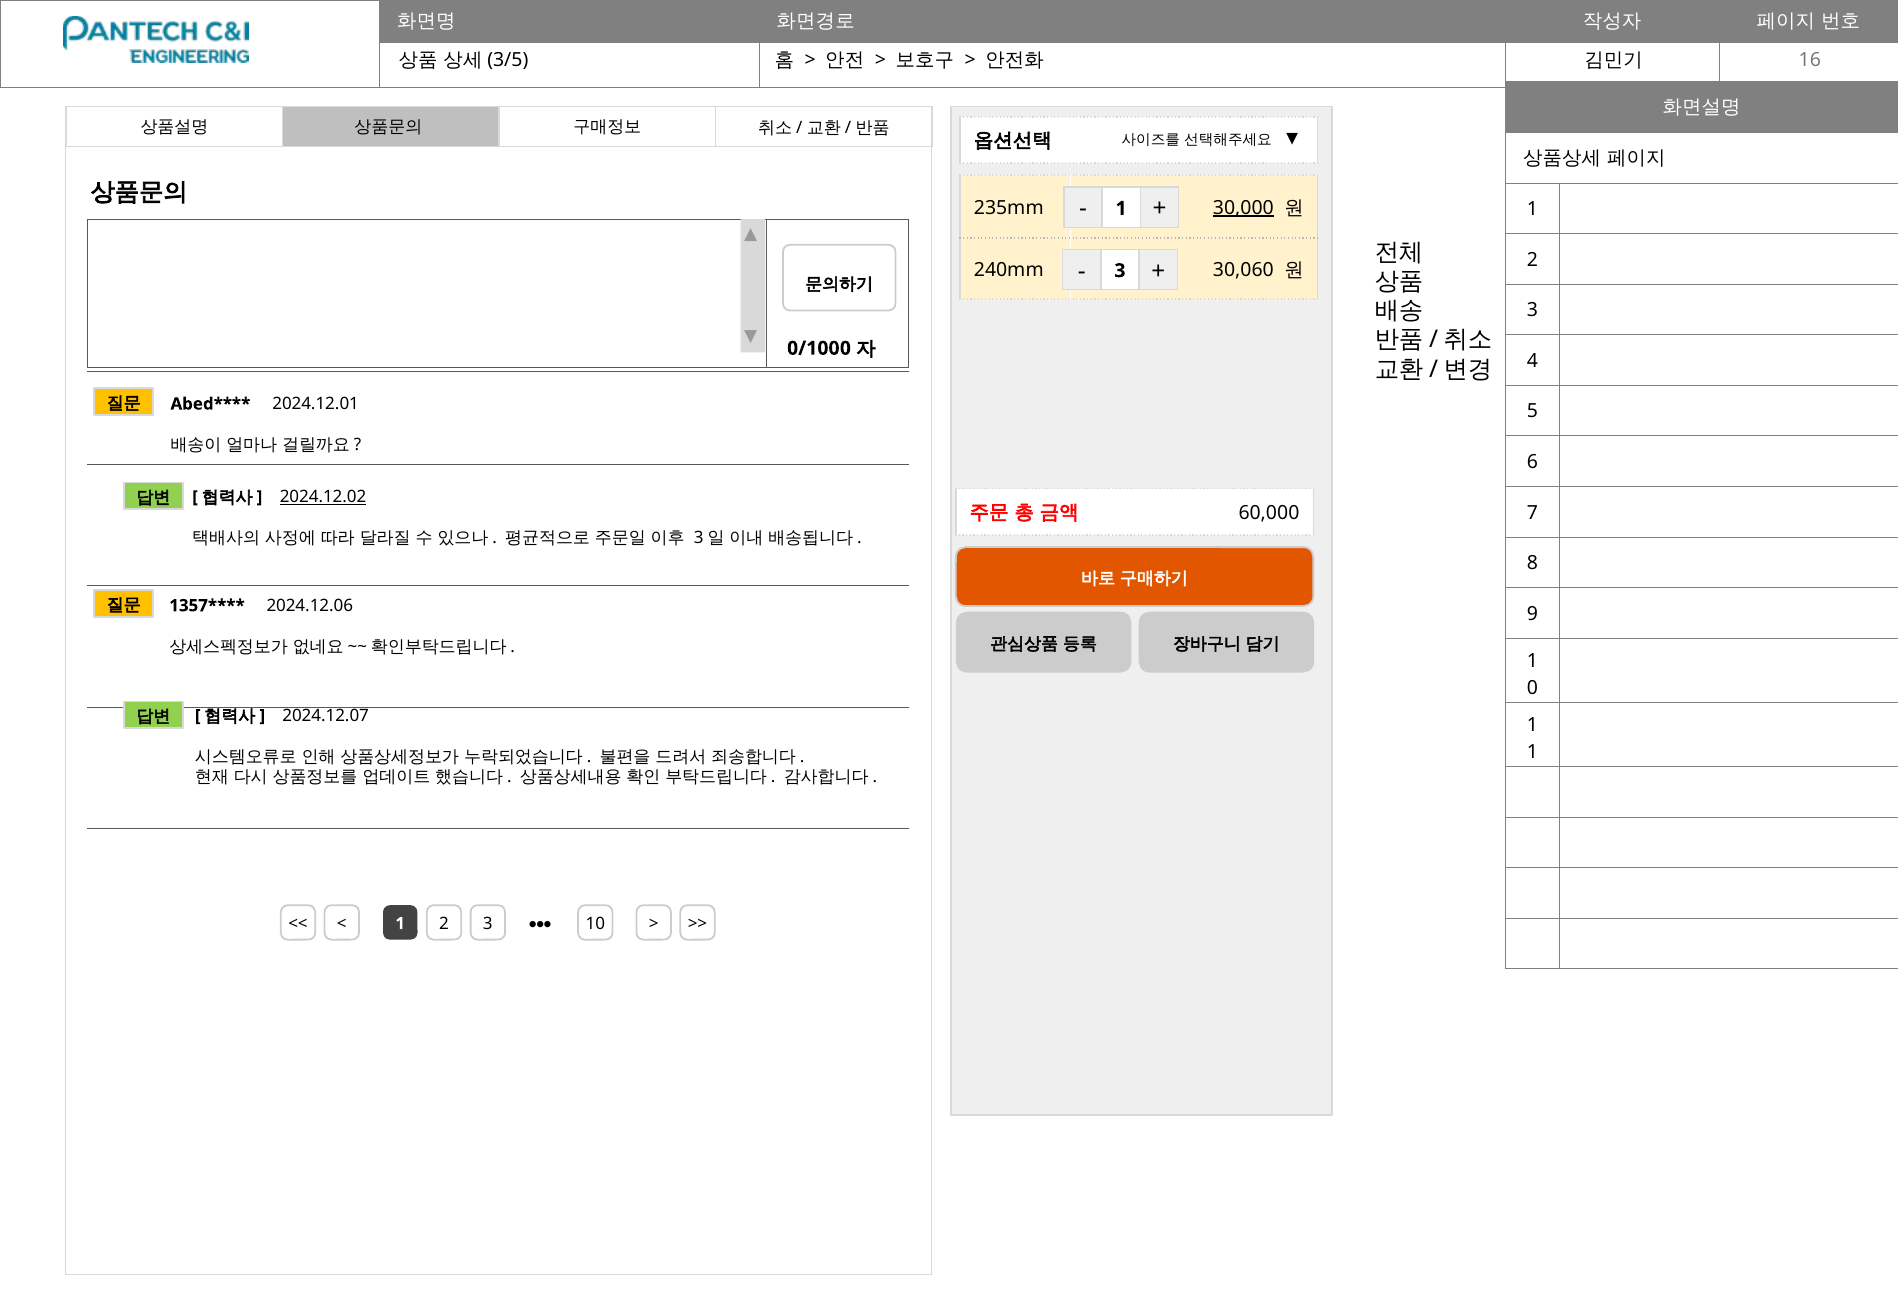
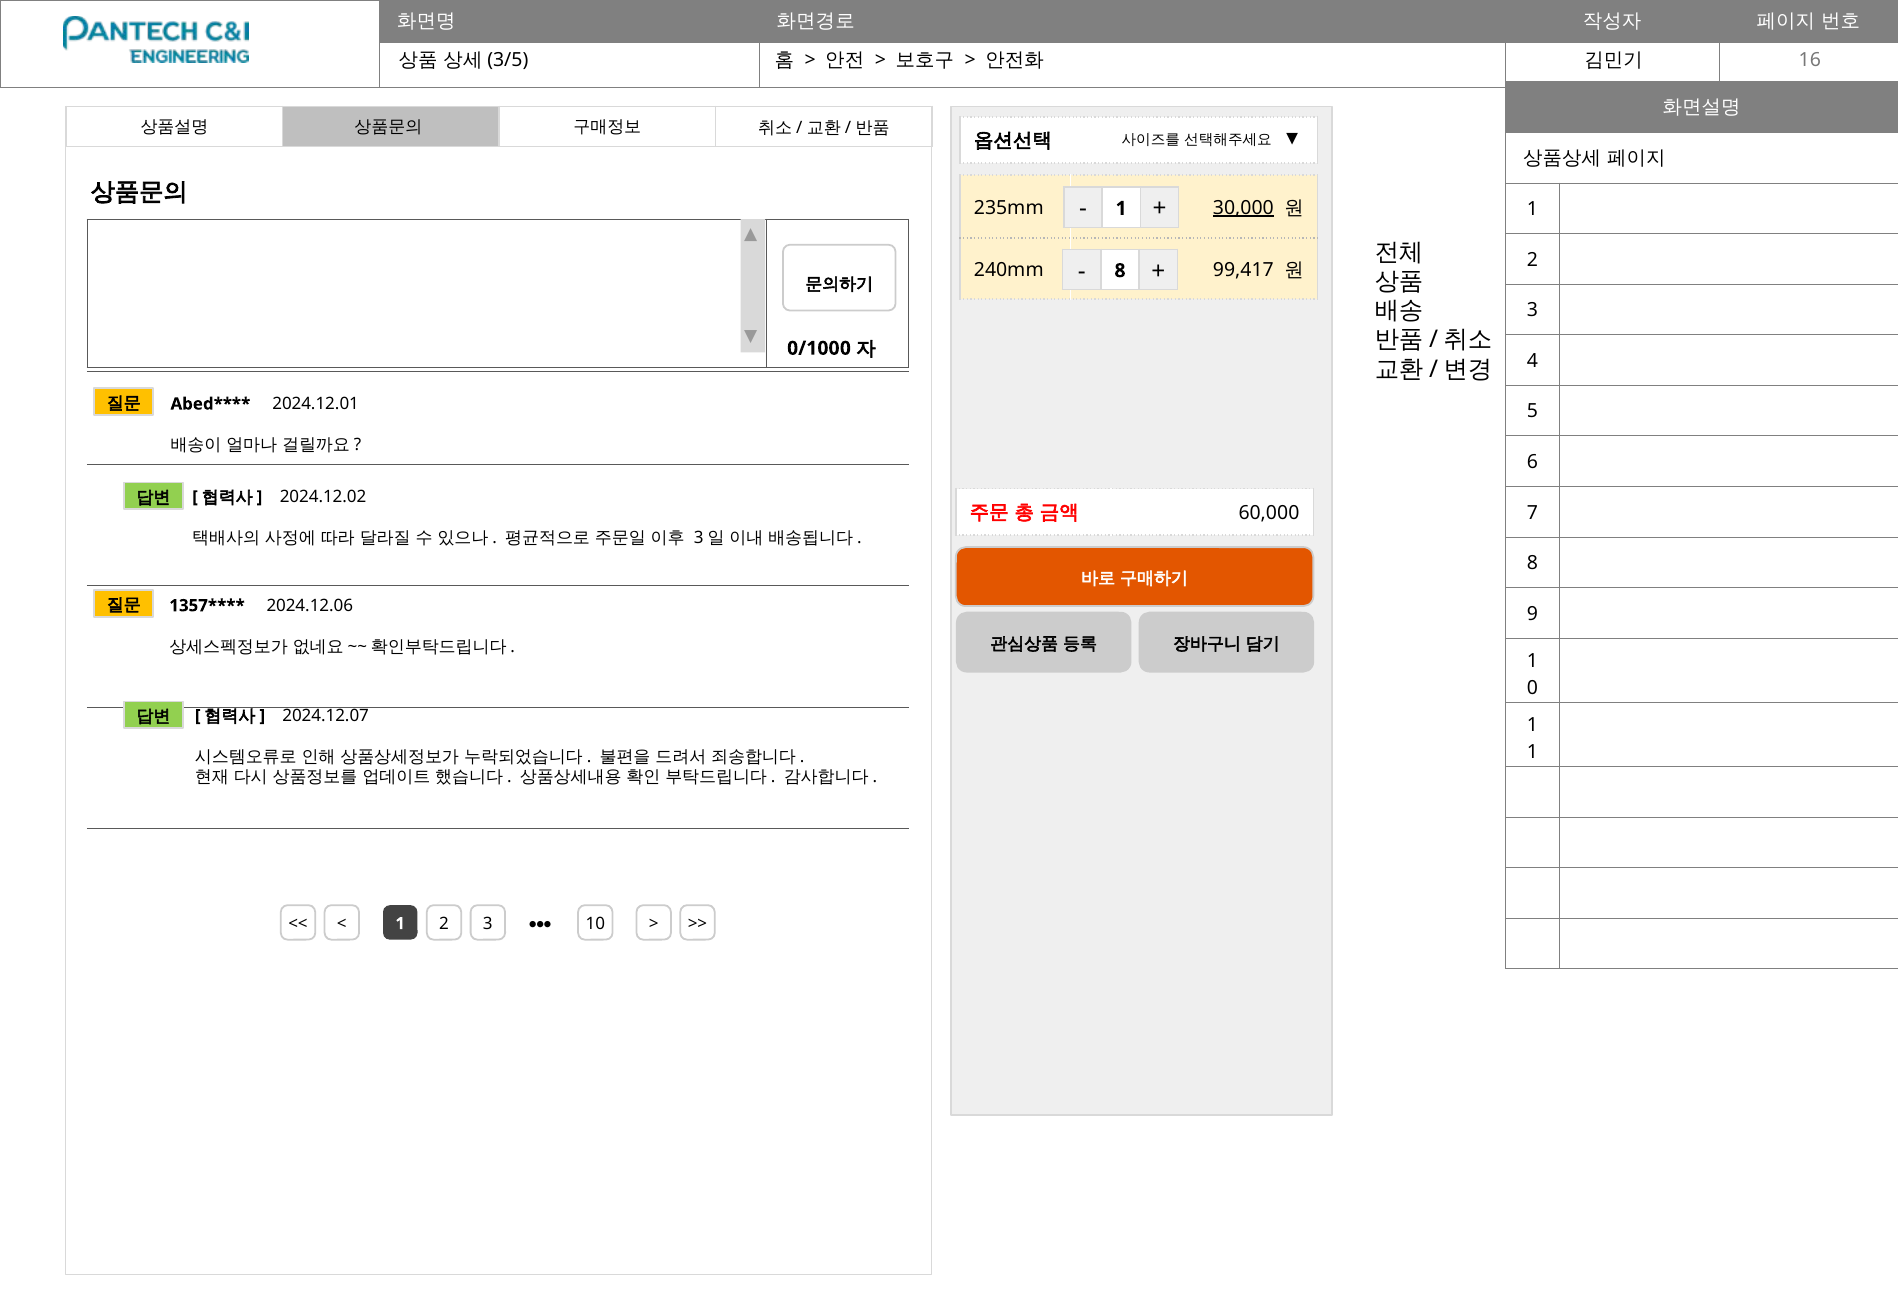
3 at (1120, 271): 3 -> 8
30,060: 30,060 -> 99,417
2024.12.02 underline: present -> none
